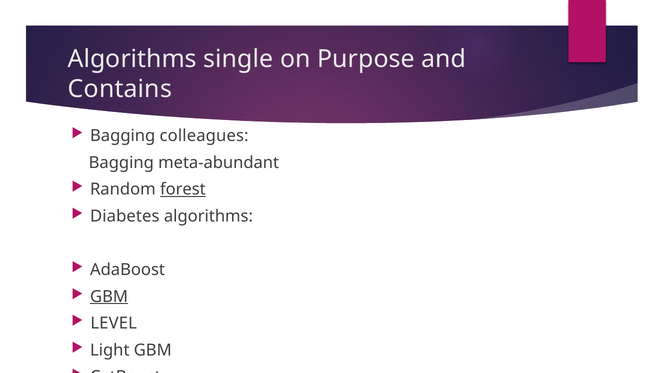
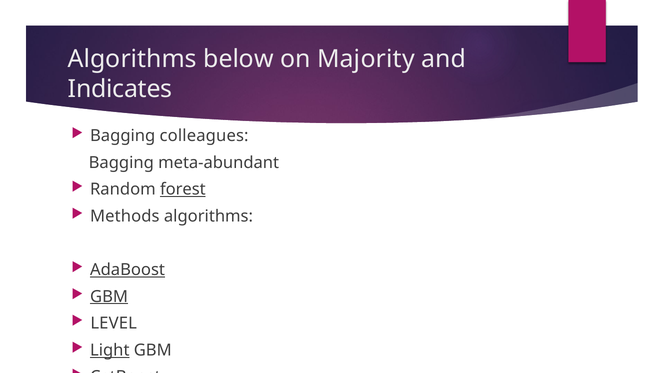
single: single -> below
Purpose: Purpose -> Majority
Contains: Contains -> Indicates
Diabetes: Diabetes -> Methods
AdaBoost underline: none -> present
Light underline: none -> present
